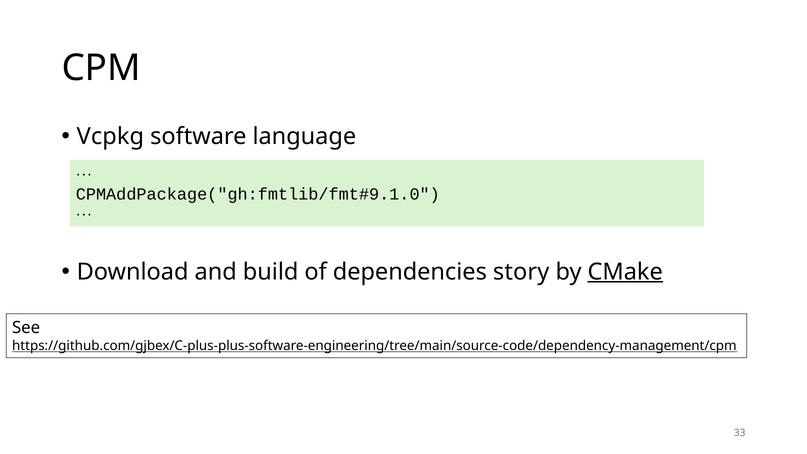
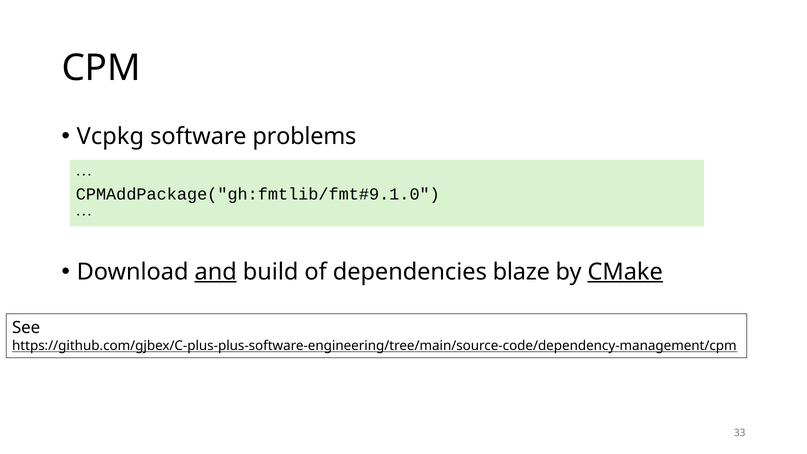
language: language -> problems
and underline: none -> present
story: story -> blaze
